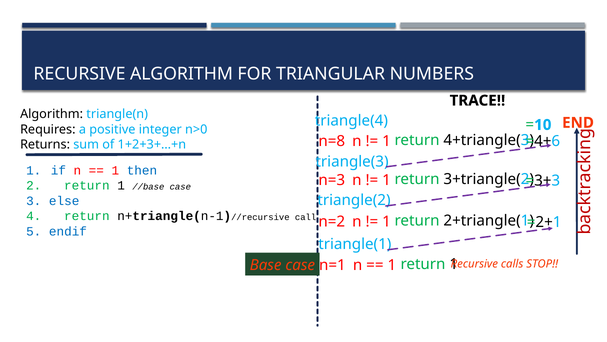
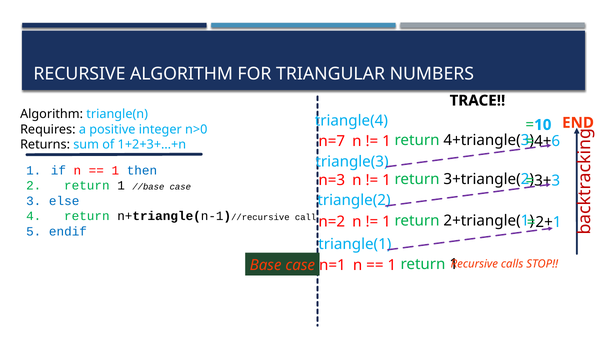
n=8: n=8 -> n=7
